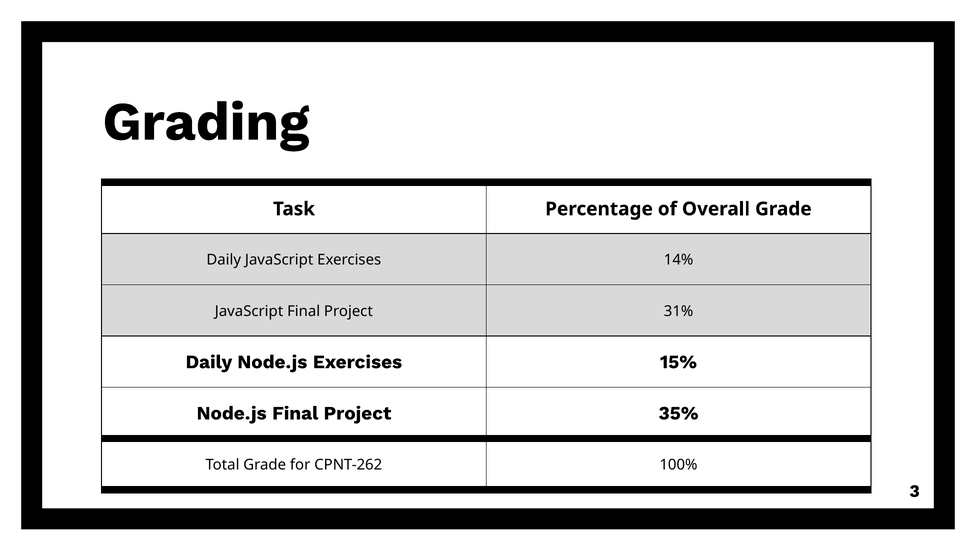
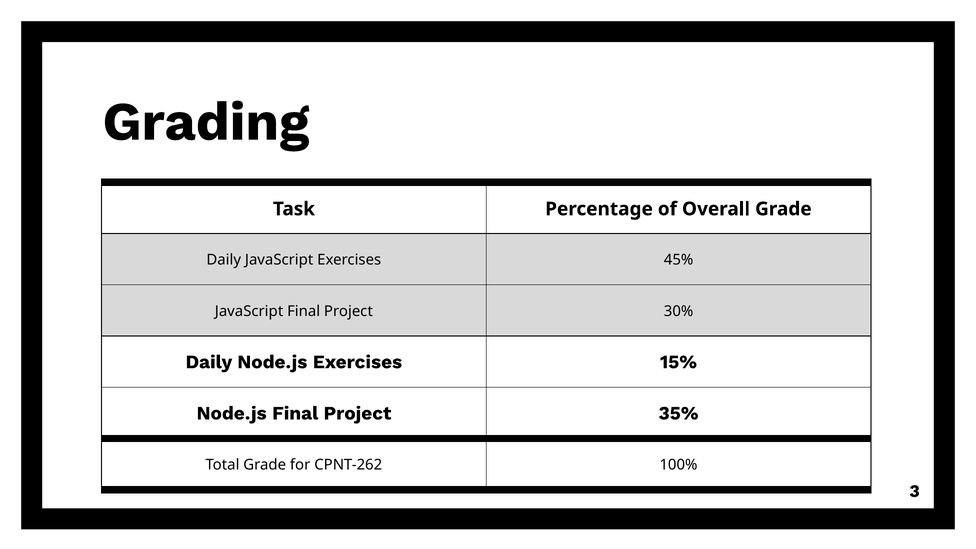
14%: 14% -> 45%
31%: 31% -> 30%
